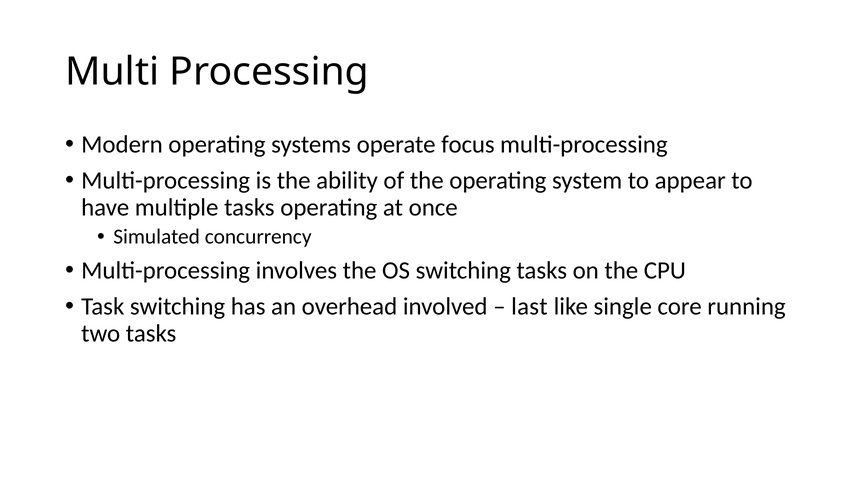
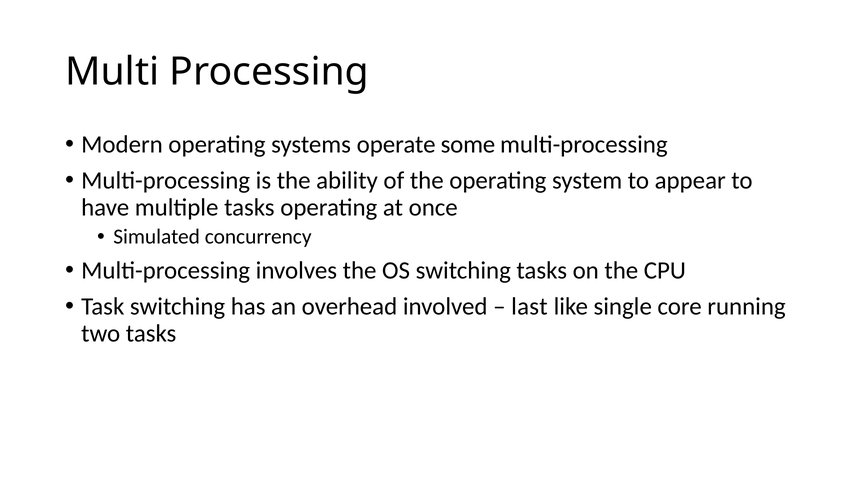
focus: focus -> some
